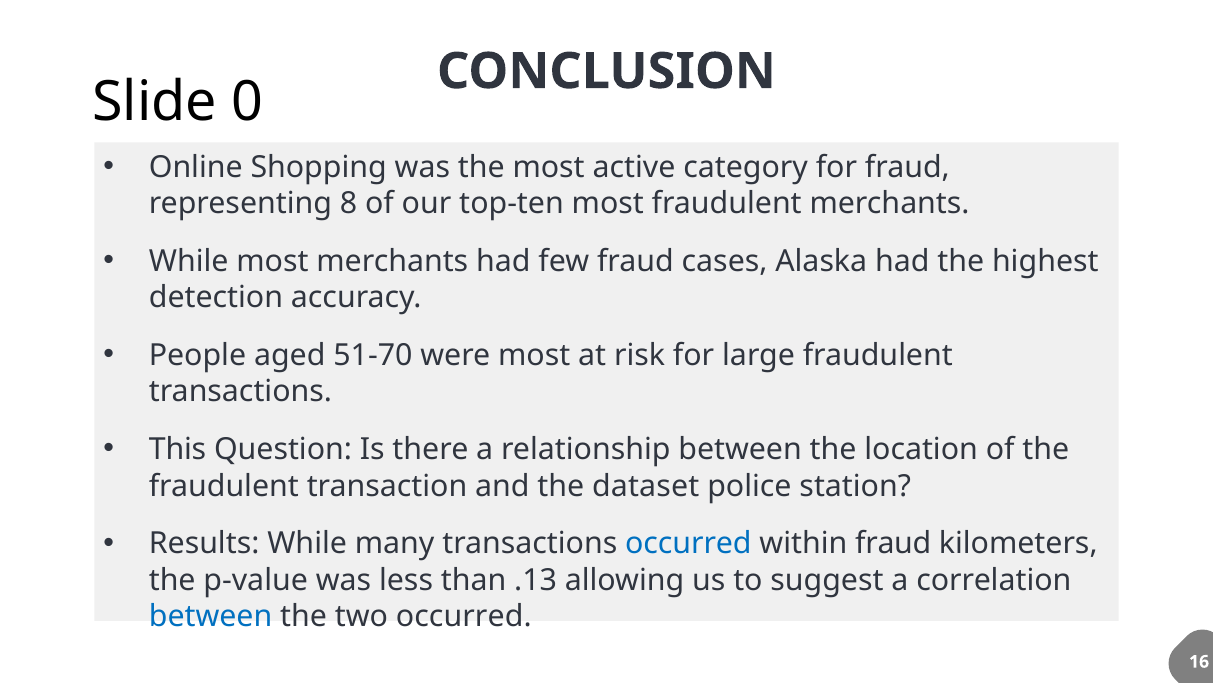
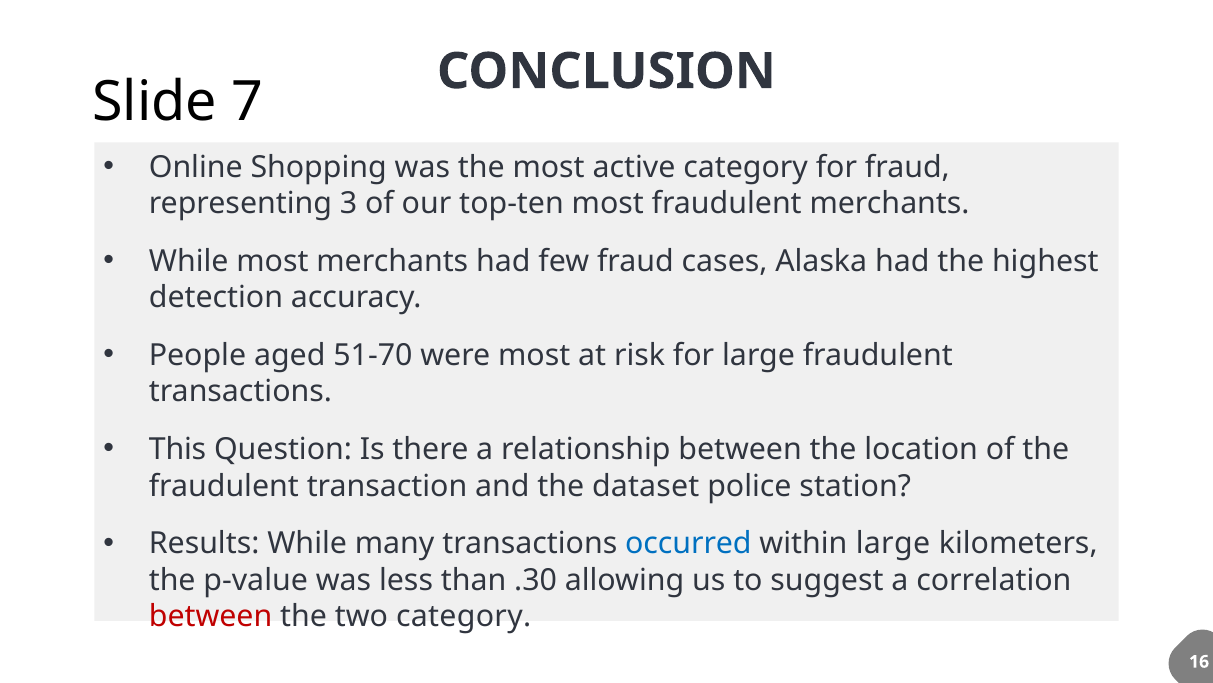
0: 0 -> 7
8: 8 -> 3
within fraud: fraud -> large
.13: .13 -> .30
between at (211, 616) colour: blue -> red
two occurred: occurred -> category
